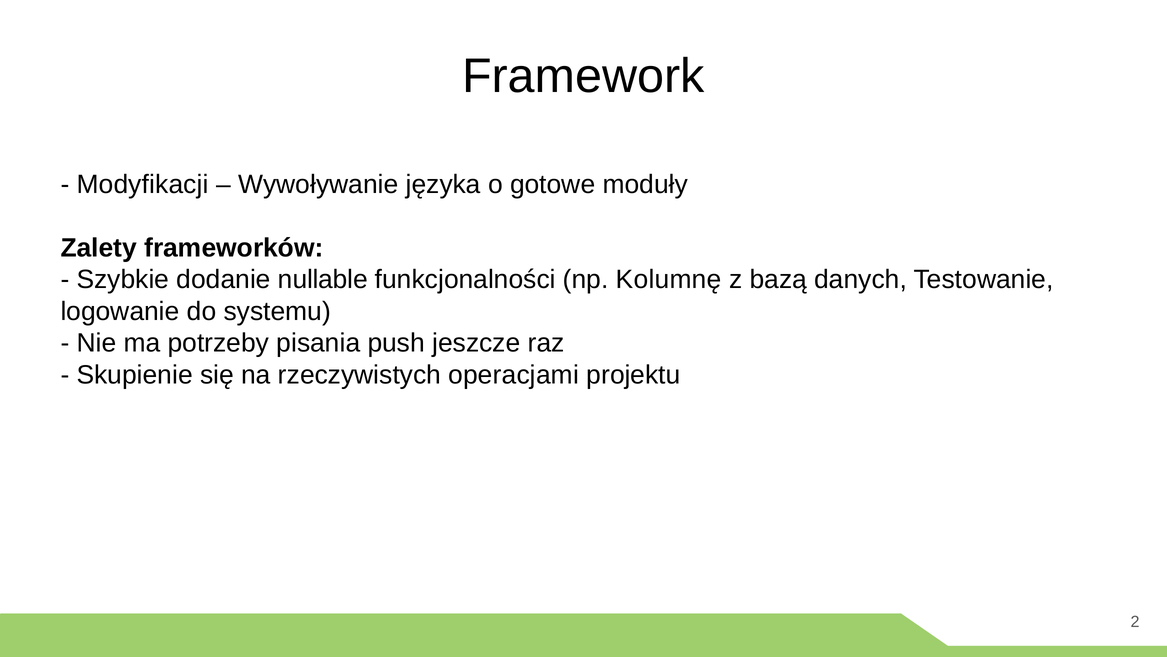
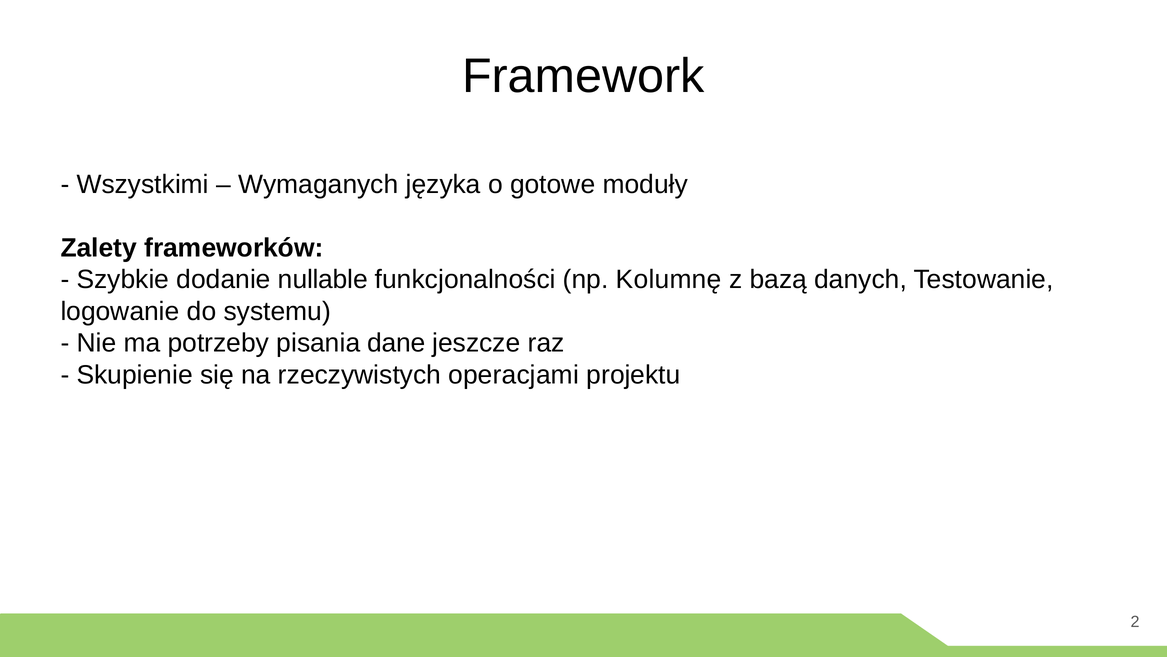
Modyfikacji: Modyfikacji -> Wszystkimi
Wywoływanie: Wywoływanie -> Wymaganych
push: push -> dane
